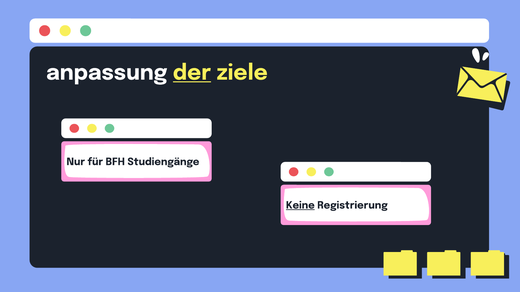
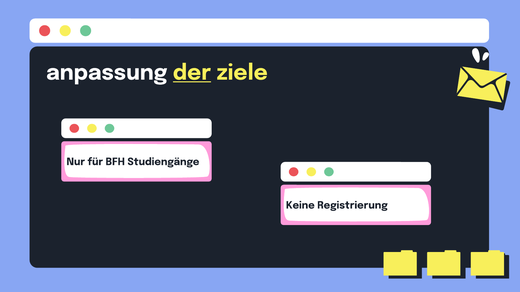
Keine underline: present -> none
